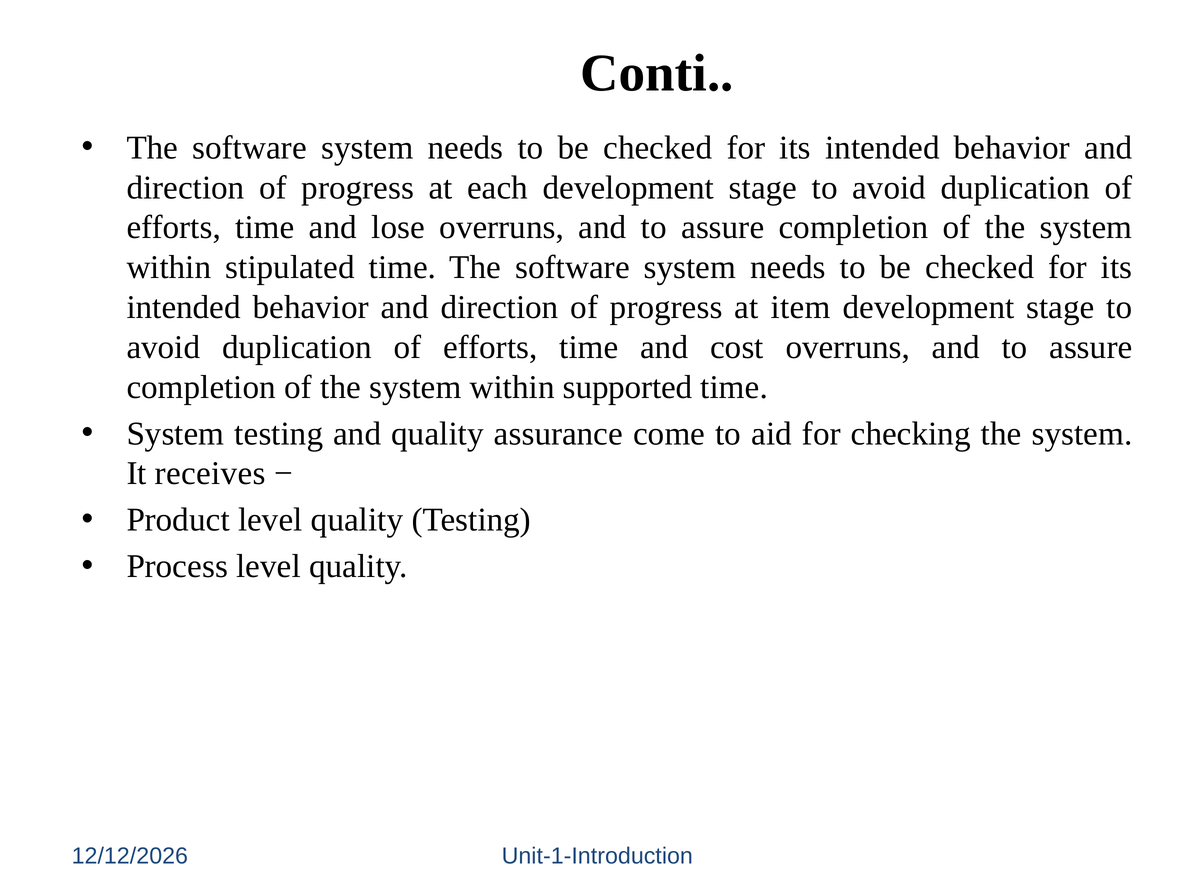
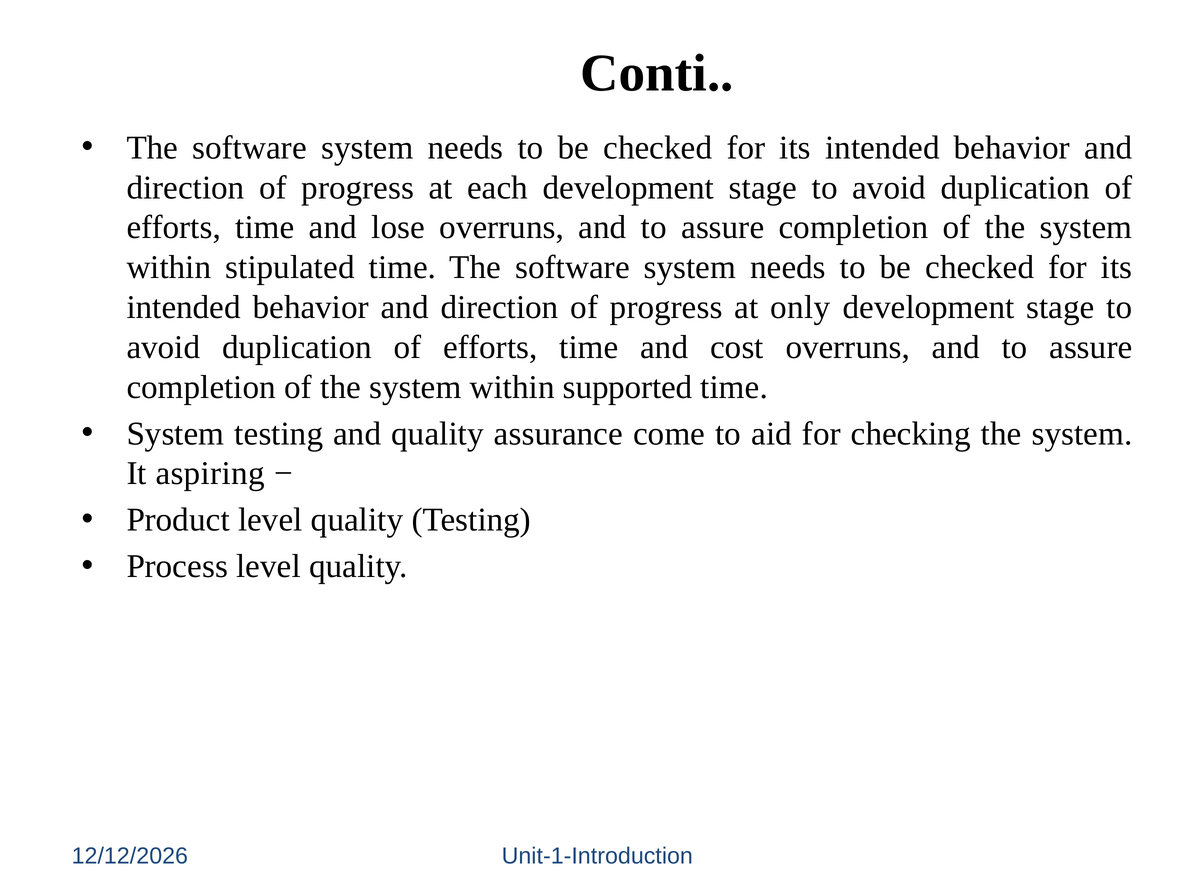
item: item -> only
receives: receives -> aspiring
